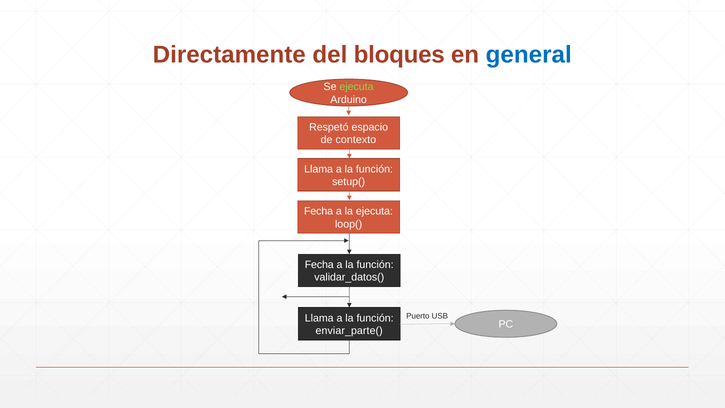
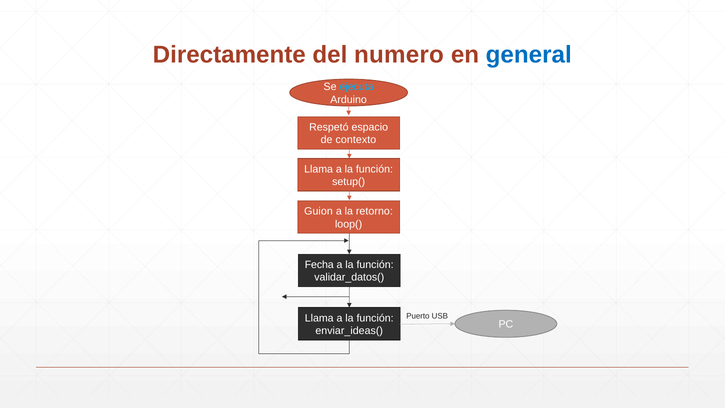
bloques: bloques -> numero
ejecuta at (356, 87) colour: light green -> light blue
Fecha at (319, 211): Fecha -> Guion
la ejecuta: ejecuta -> retorno
enviar_parte(: enviar_parte( -> enviar_ideas(
